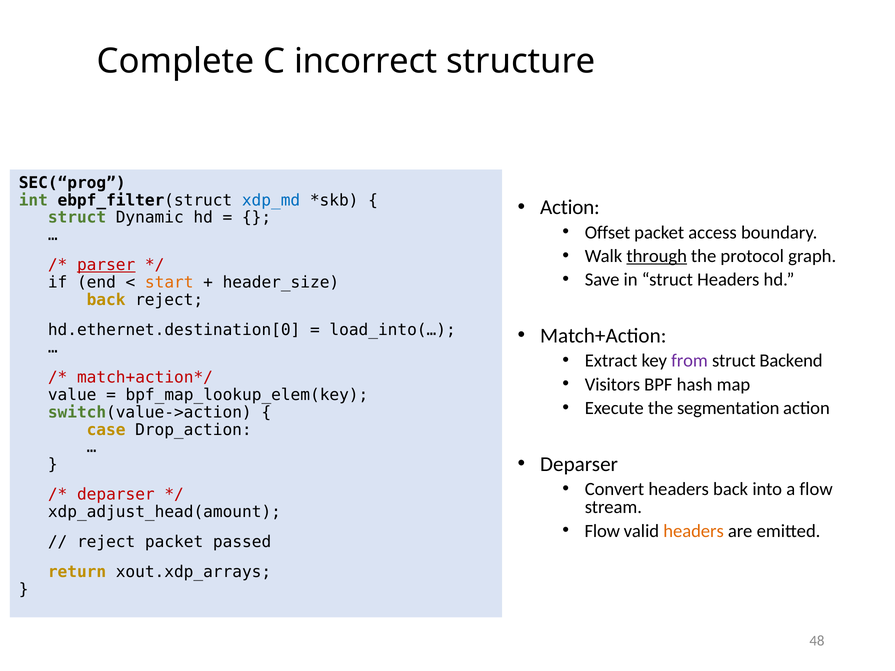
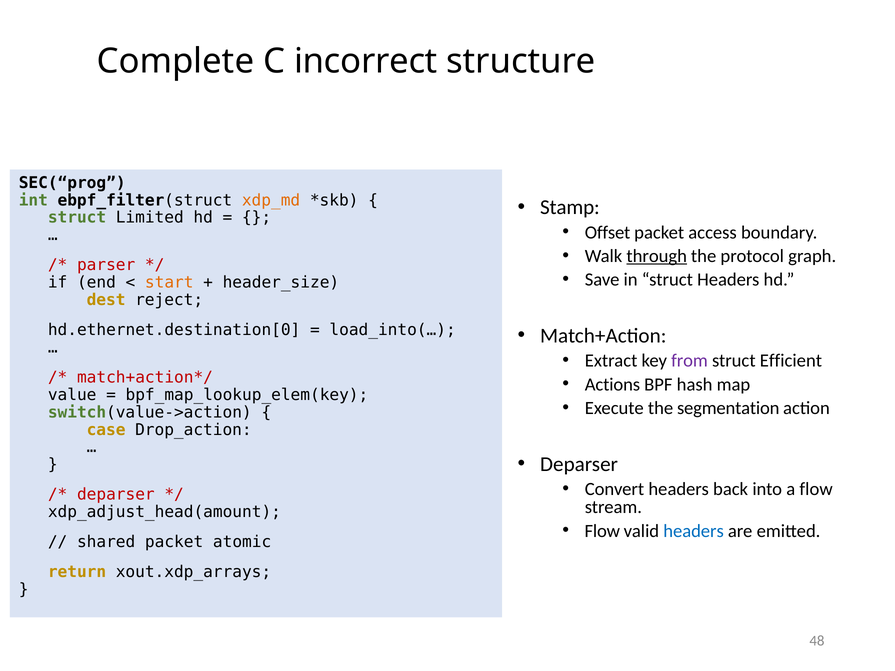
xdp_md colour: blue -> orange
Action at (570, 208): Action -> Stamp
Dynamic: Dynamic -> Limited
parser underline: present -> none
back at (106, 300): back -> dest
Backend: Backend -> Efficient
Visitors: Visitors -> Actions
headers at (694, 531) colour: orange -> blue
reject at (106, 542): reject -> shared
passed: passed -> atomic
